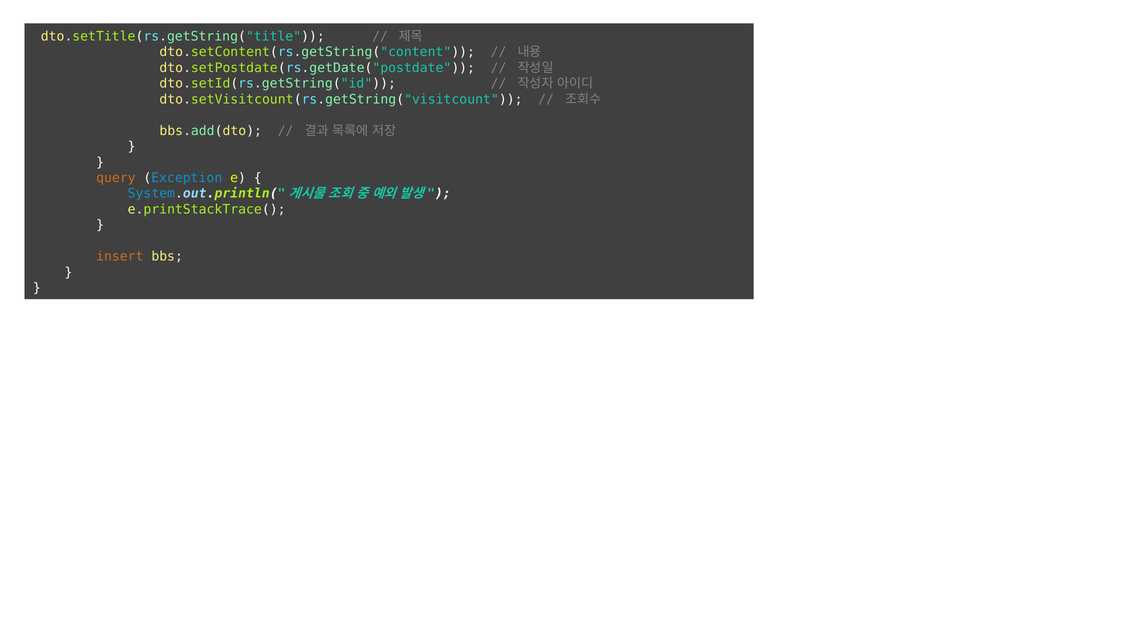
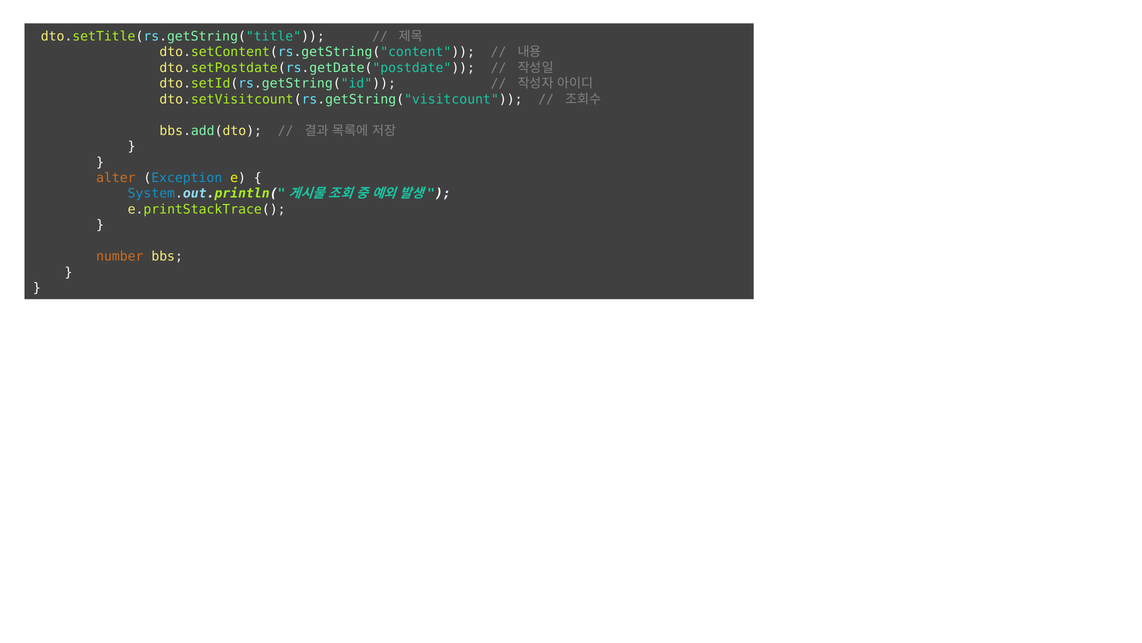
query: query -> alter
insert: insert -> number
